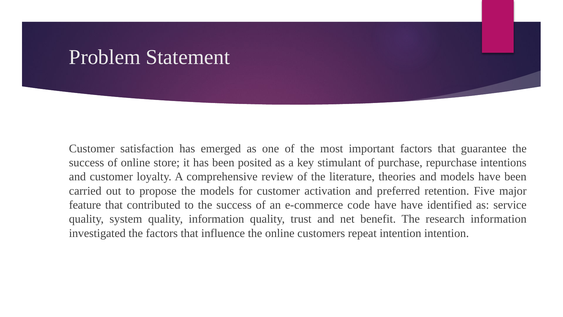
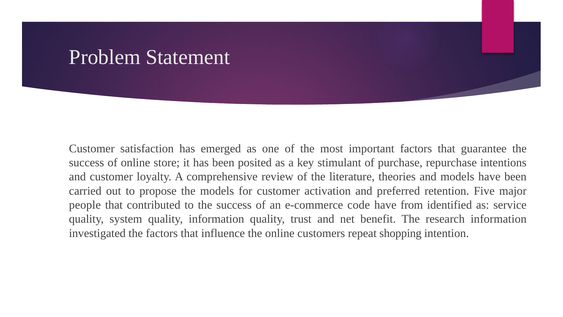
feature: feature -> people
have have: have -> from
repeat intention: intention -> shopping
